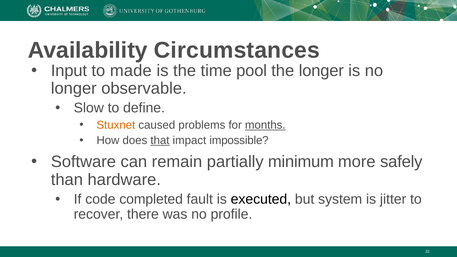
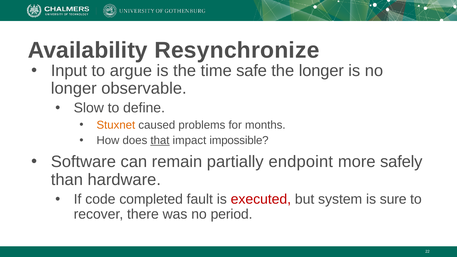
Circumstances: Circumstances -> Resynchronize
made: made -> argue
pool: pool -> safe
months underline: present -> none
minimum: minimum -> endpoint
executed colour: black -> red
jitter: jitter -> sure
profile: profile -> period
